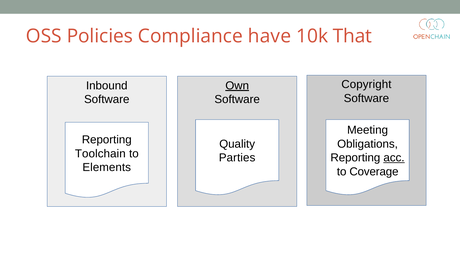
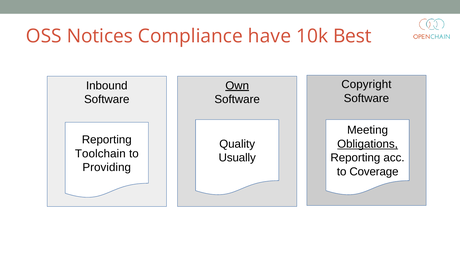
Policies: Policies -> Notices
That: That -> Best
Obligations underline: none -> present
Parties: Parties -> Usually
acc underline: present -> none
Elements: Elements -> Providing
